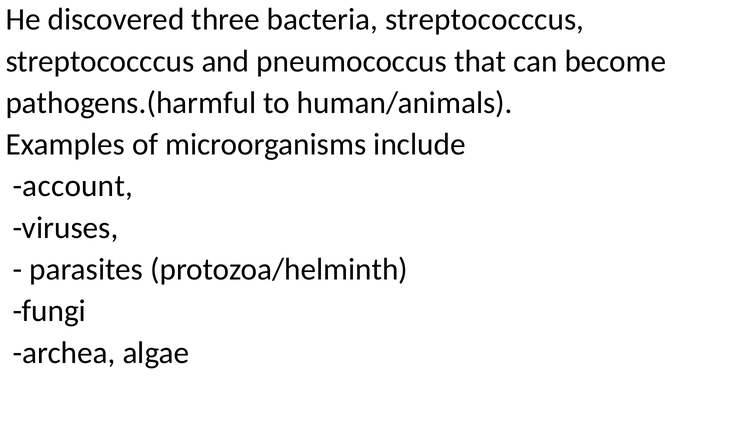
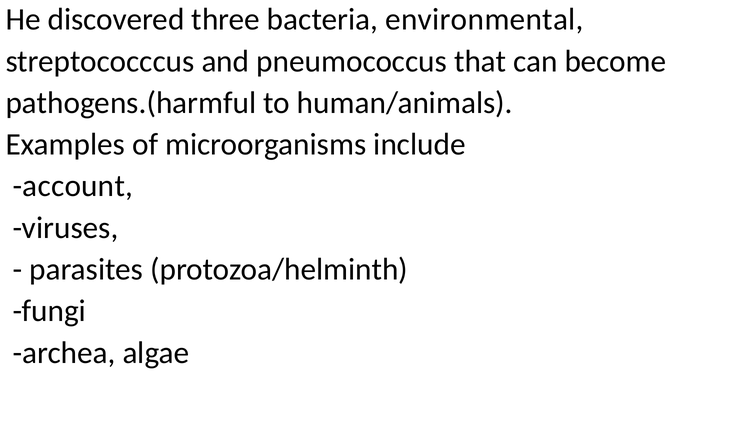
bacteria streptococccus: streptococccus -> environmental
